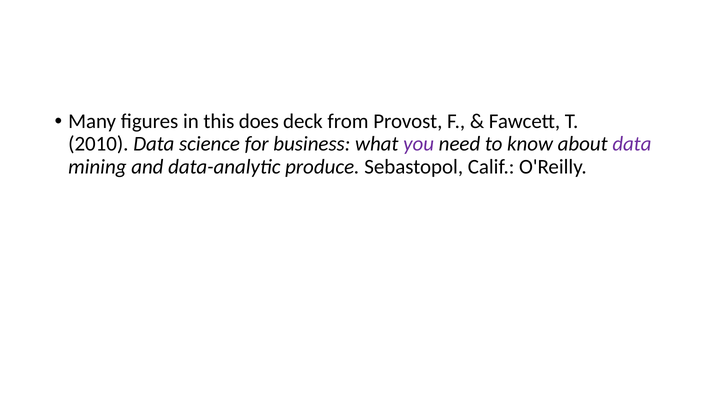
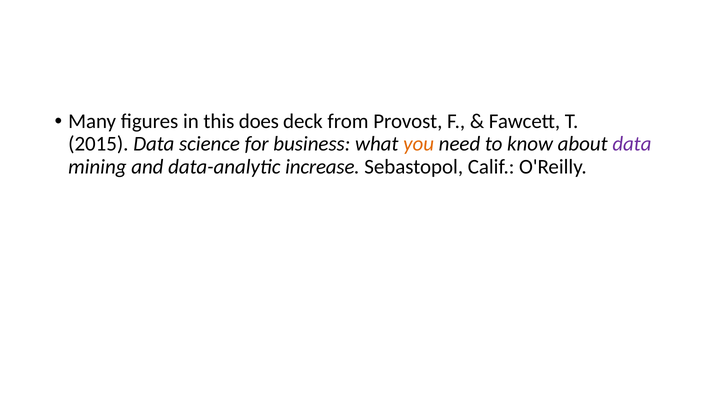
2010: 2010 -> 2015
you colour: purple -> orange
produce: produce -> increase
